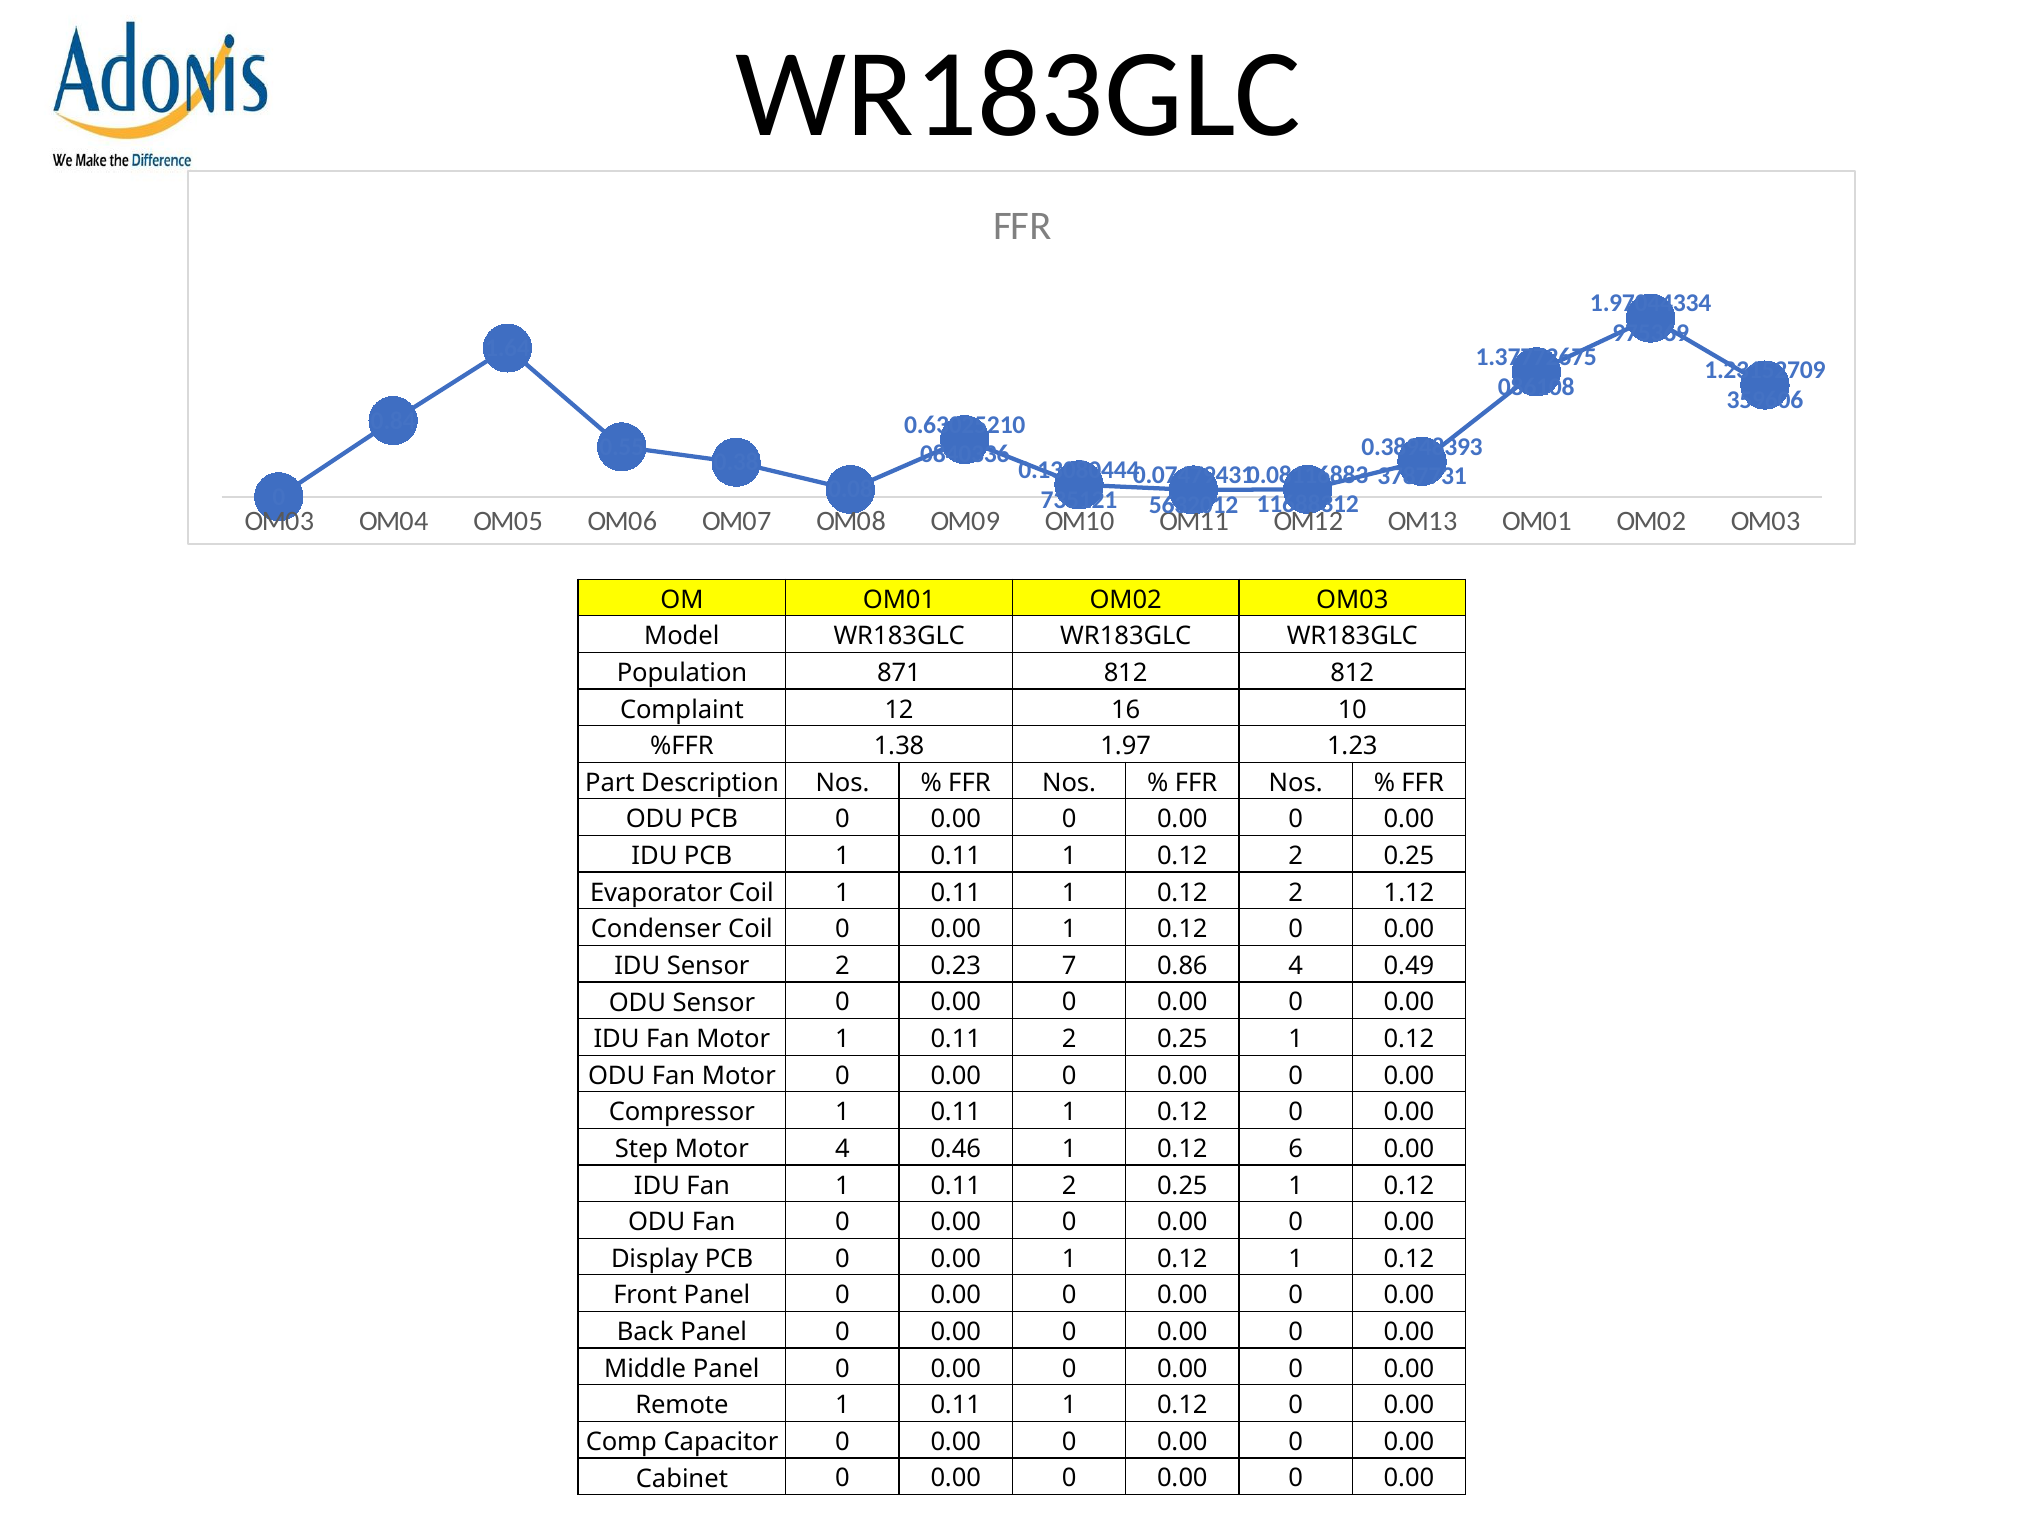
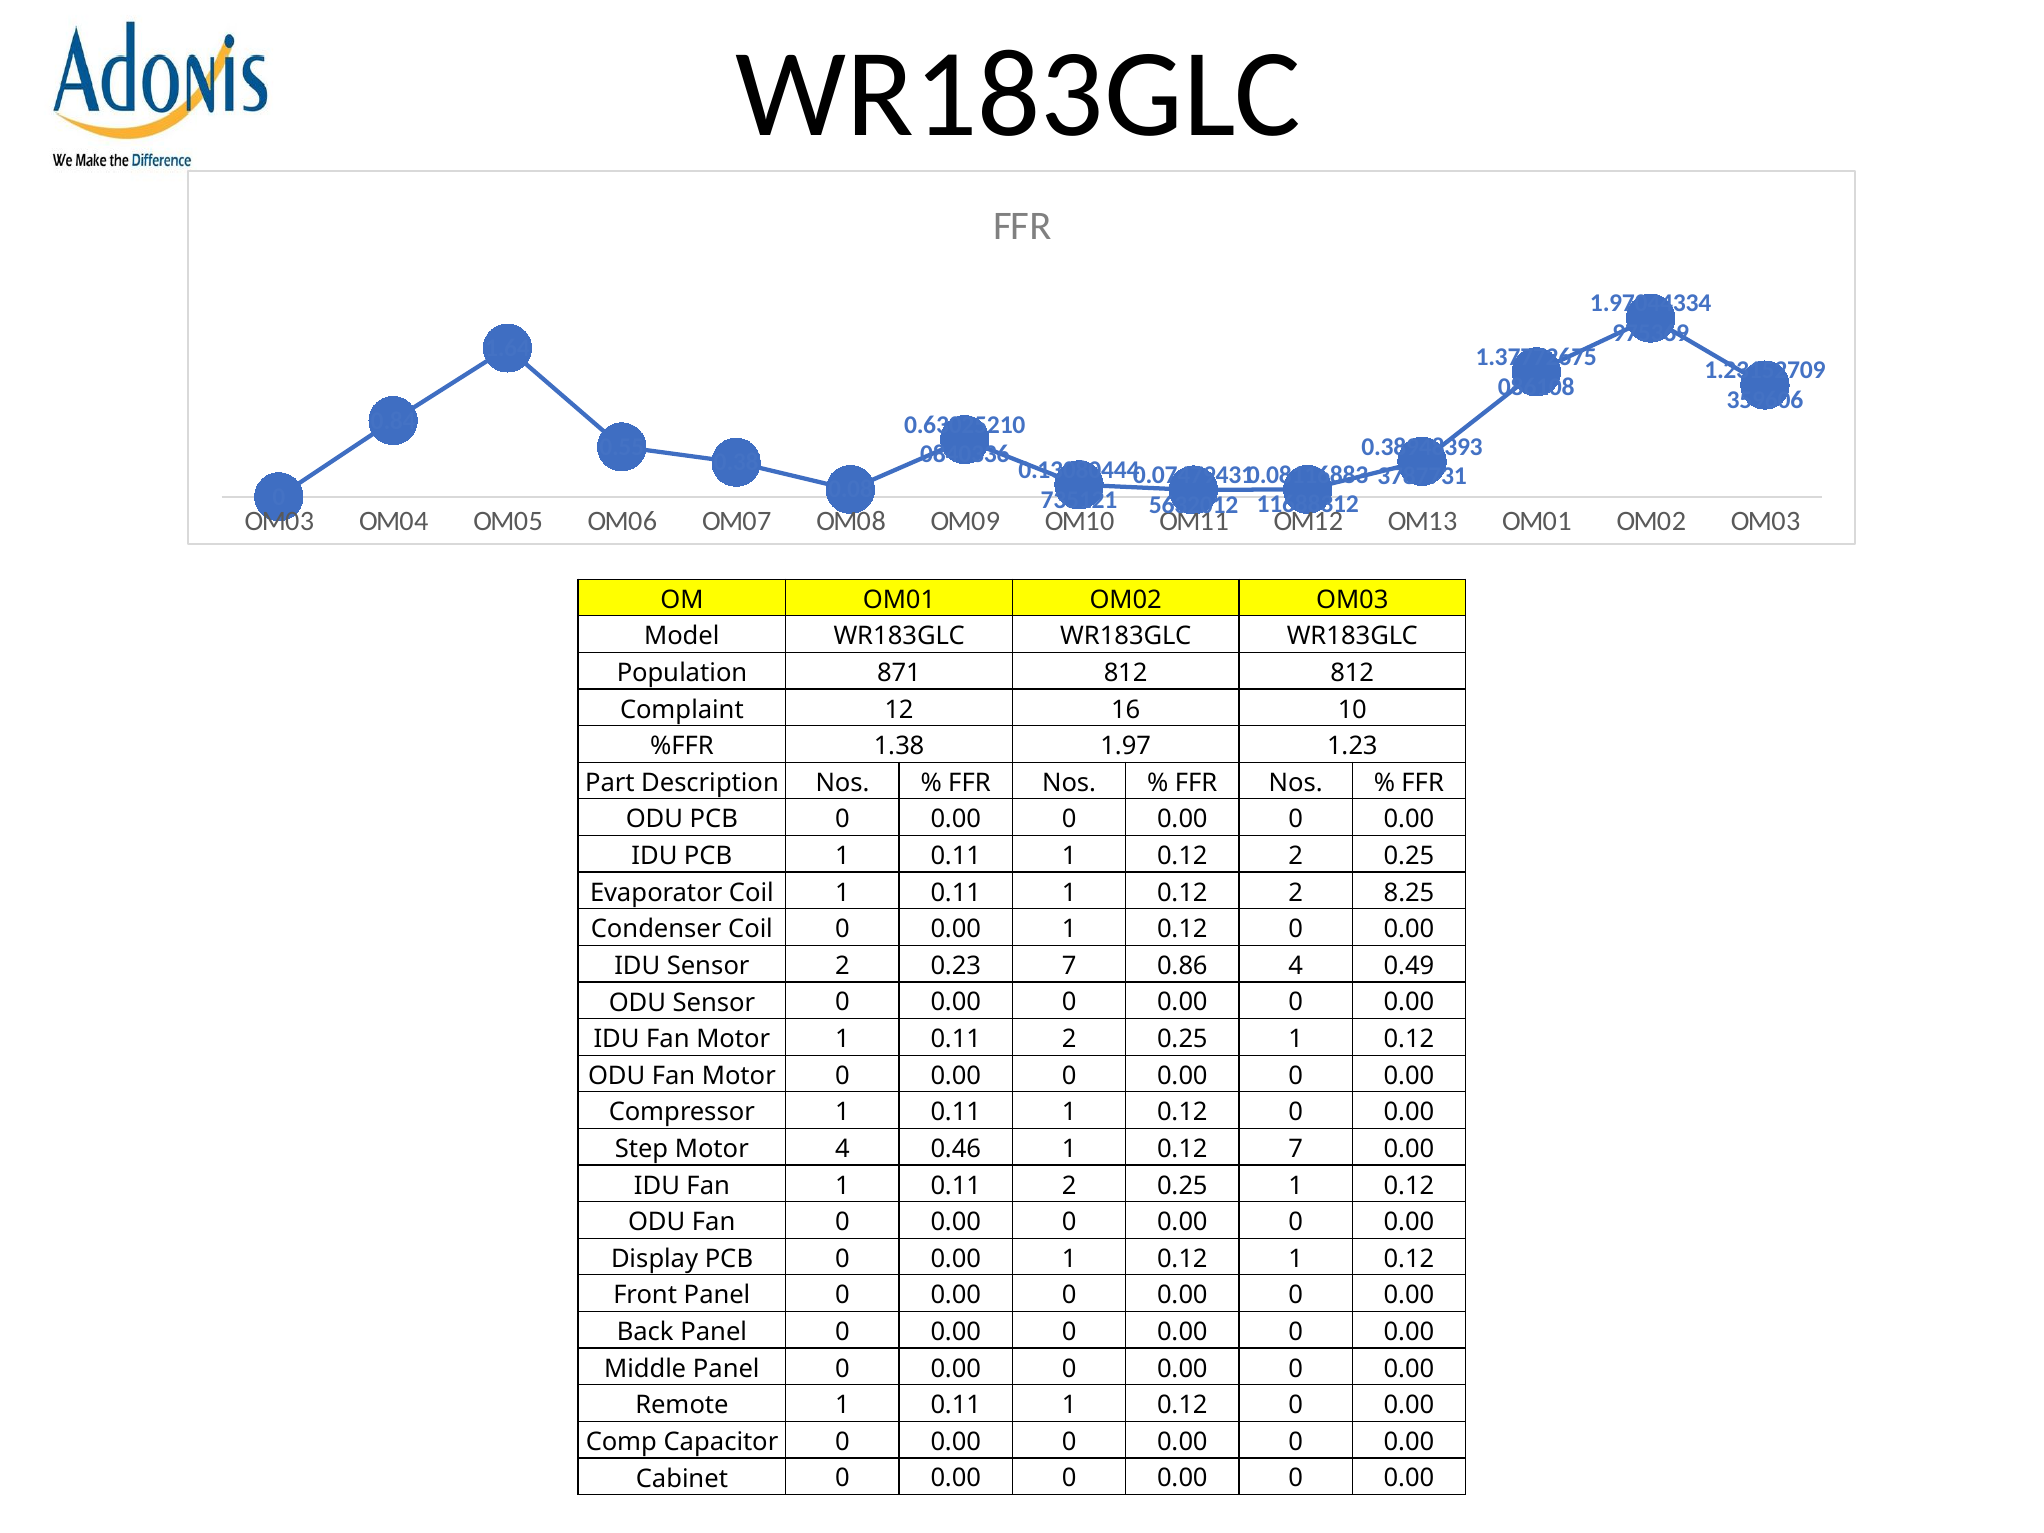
1.12: 1.12 -> 8.25
0.12 6: 6 -> 7
